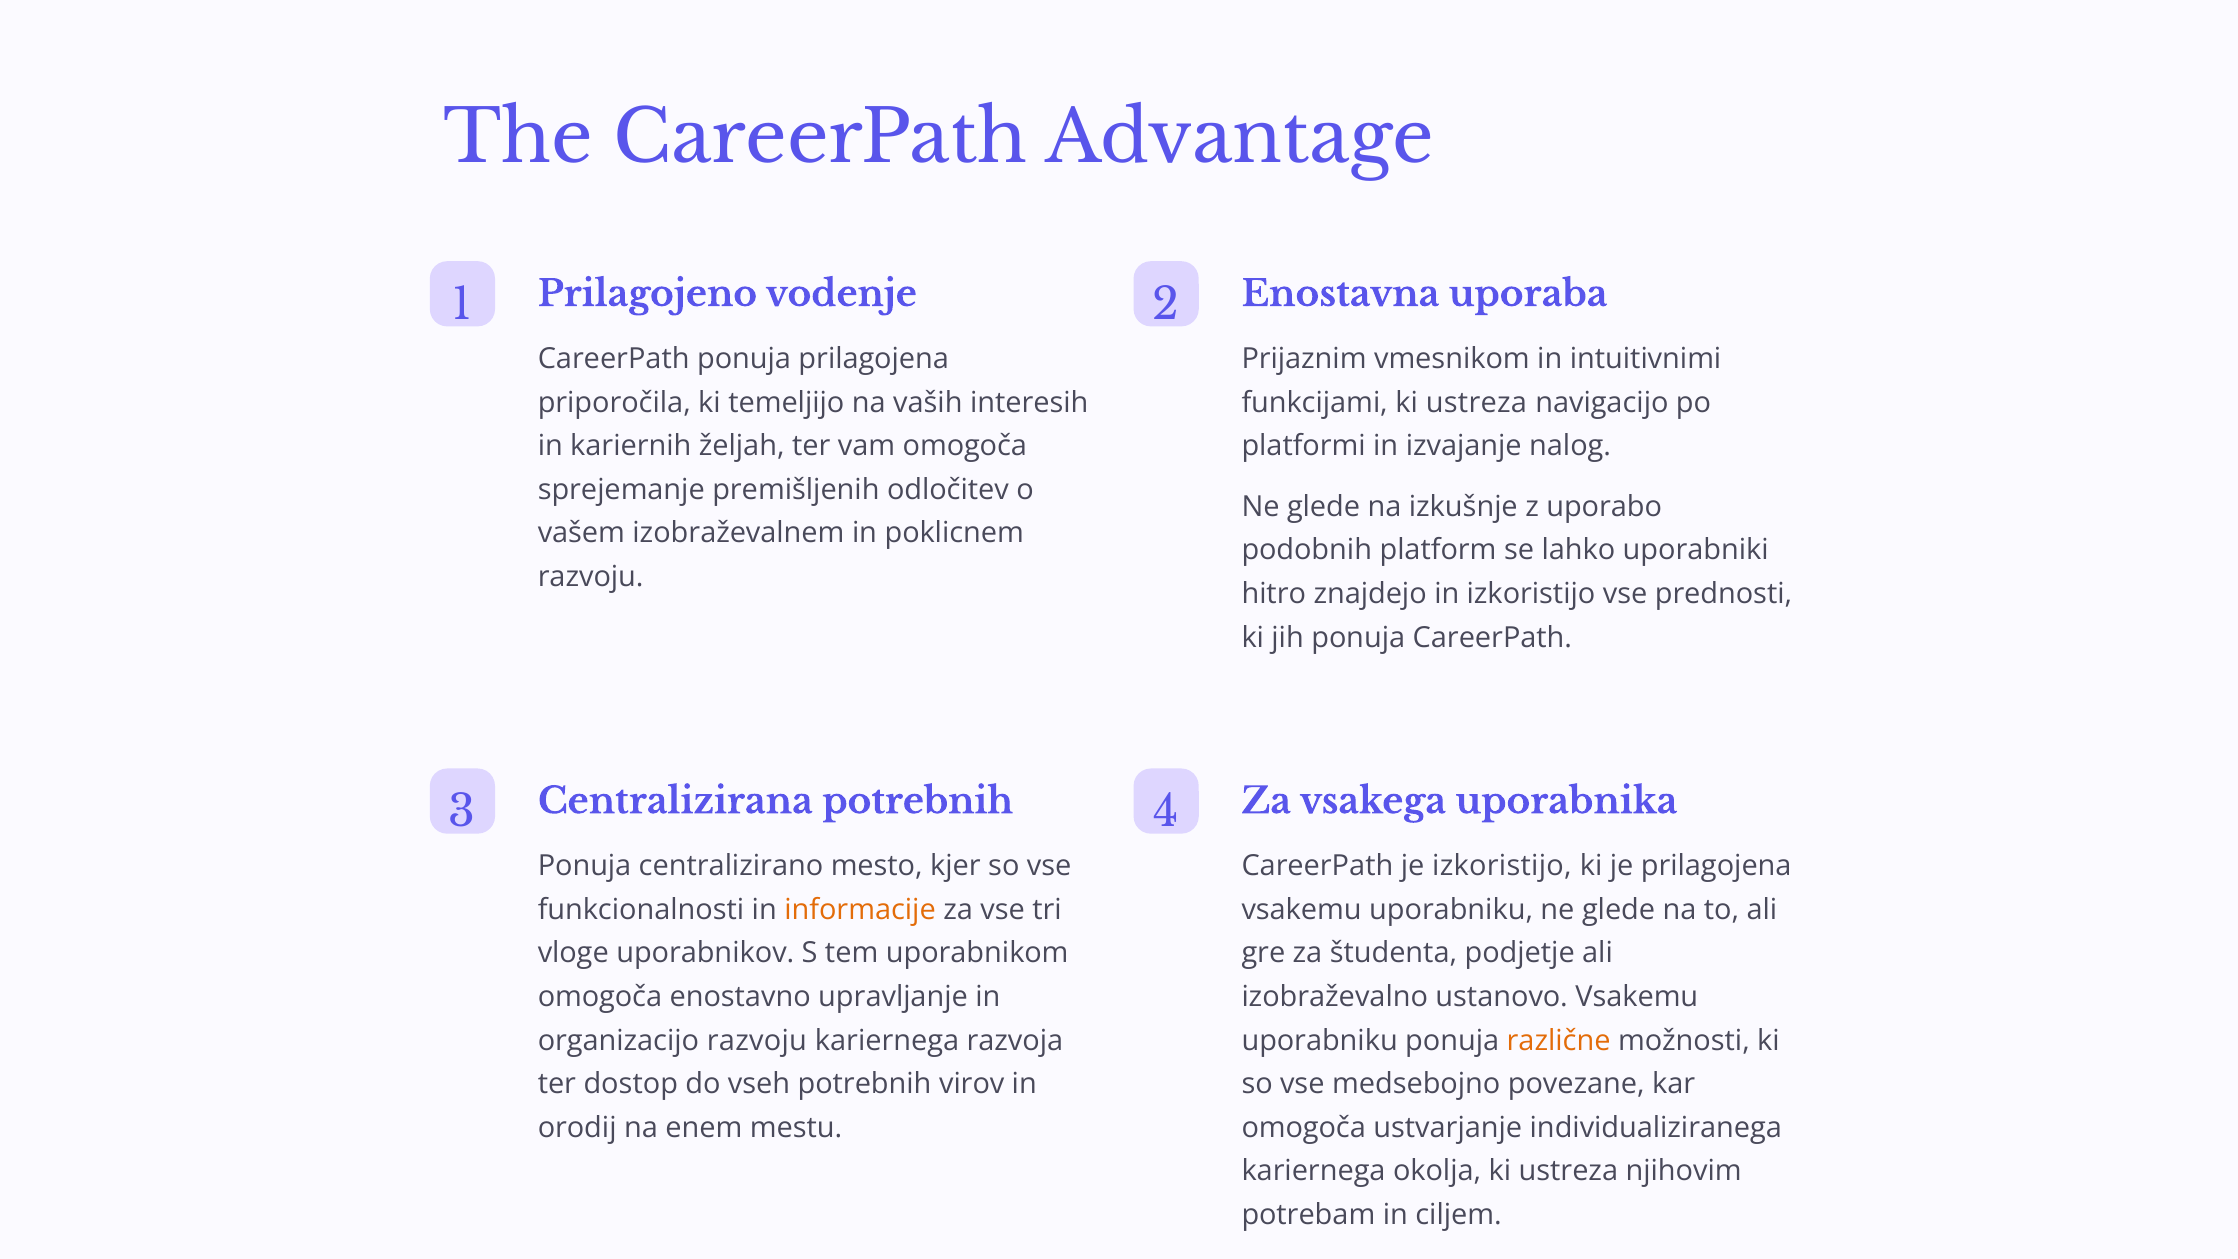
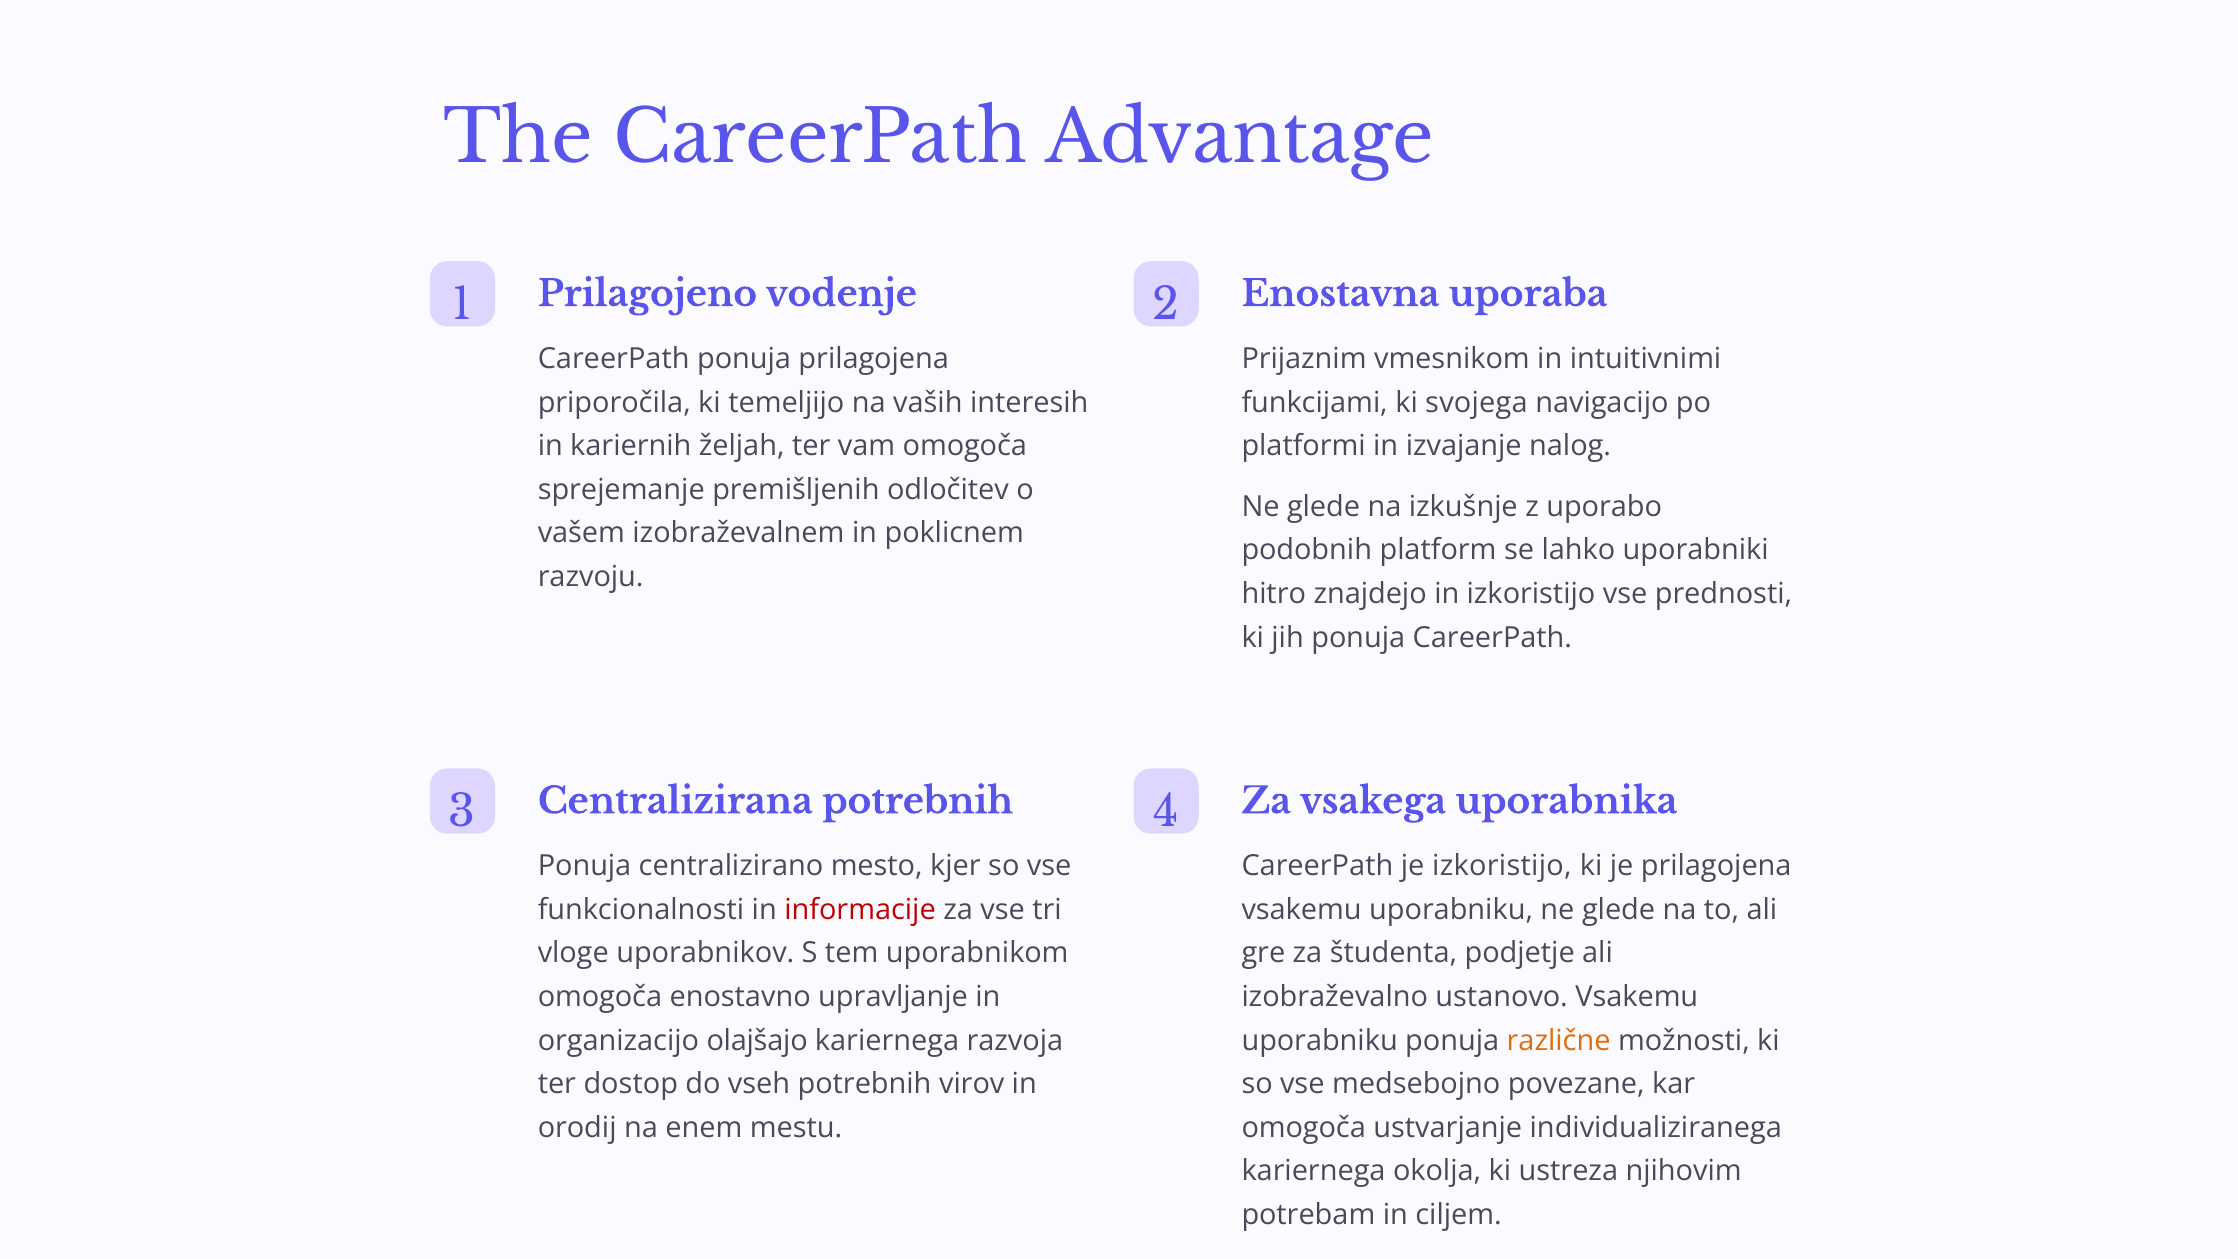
funkcijami ki ustreza: ustreza -> svojega
informacije colour: orange -> red
organizacijo razvoju: razvoju -> olajšajo
